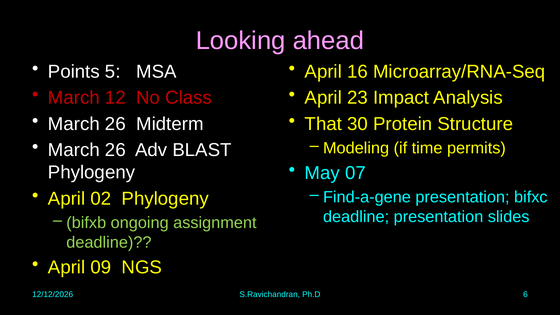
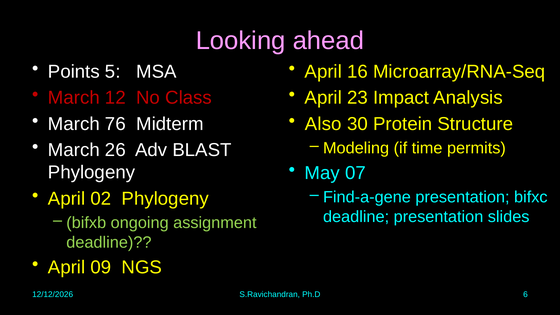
26 at (115, 124): 26 -> 76
That: That -> Also
